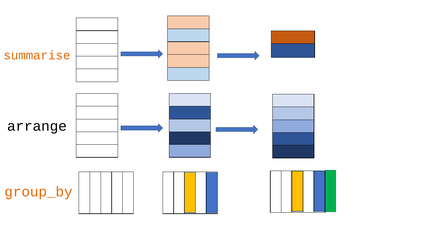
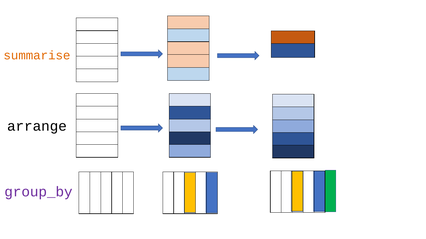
group_by colour: orange -> purple
